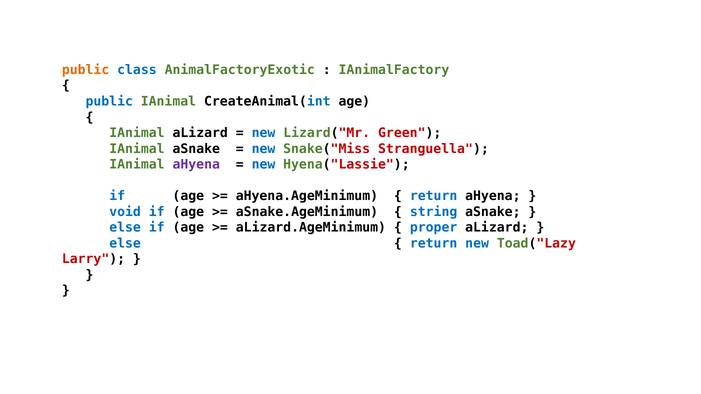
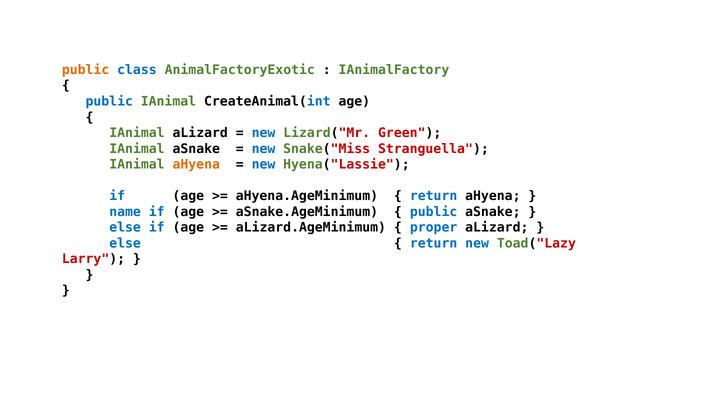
aHyena at (196, 165) colour: purple -> orange
void: void -> name
string at (434, 212): string -> public
